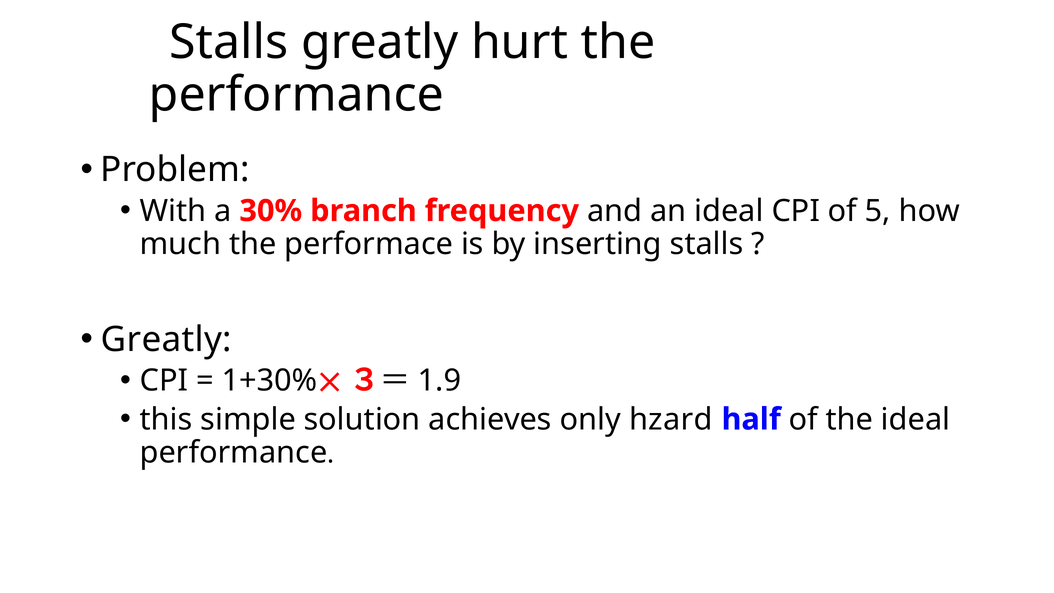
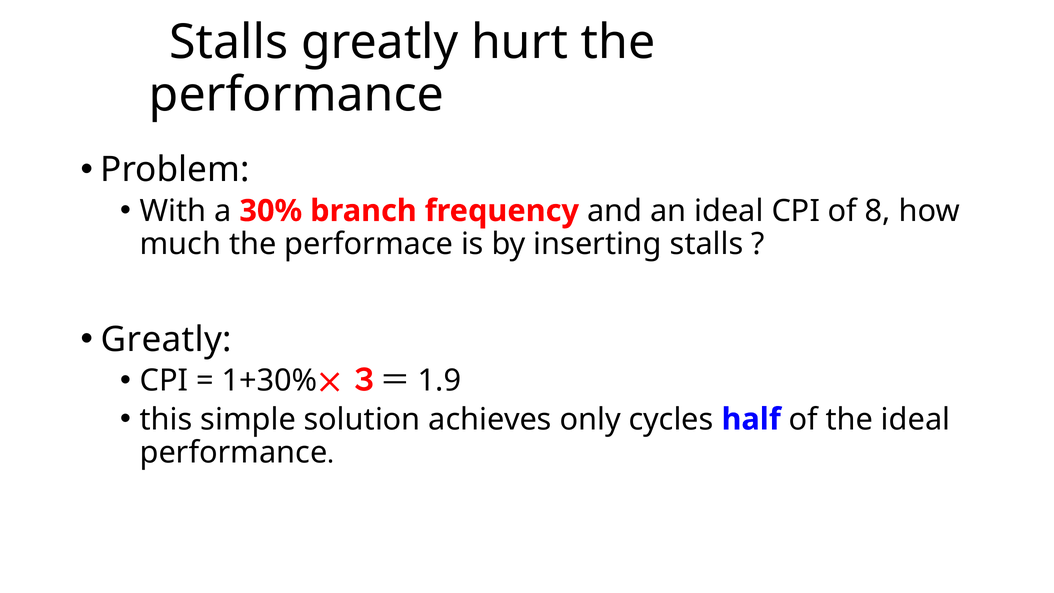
5: 5 -> 8
hzard: hzard -> cycles
